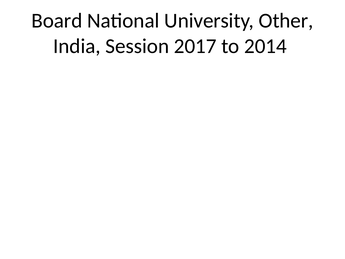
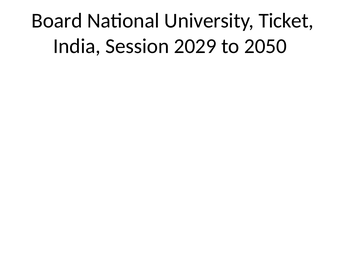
Other: Other -> Ticket
2017: 2017 -> 2029
2014: 2014 -> 2050
